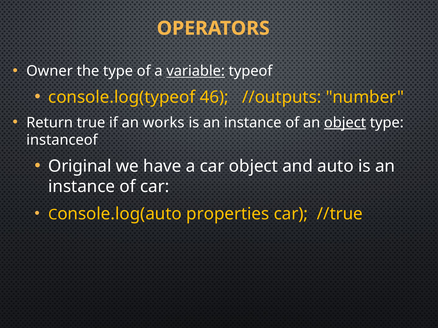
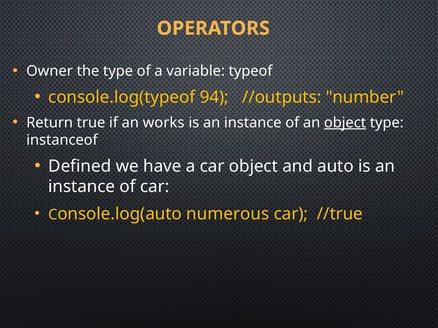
variable underline: present -> none
46: 46 -> 94
Original: Original -> Defined
properties: properties -> numerous
